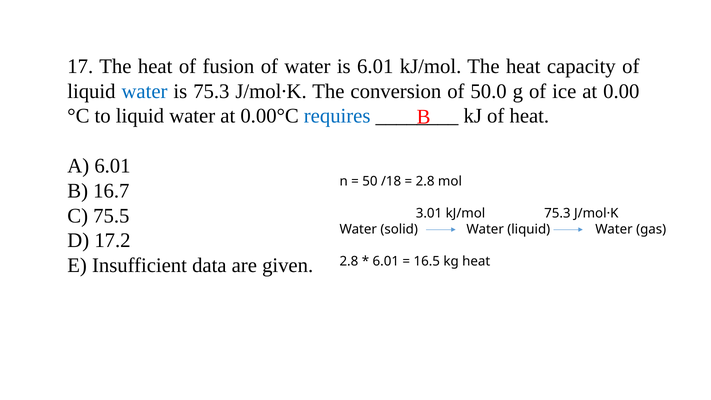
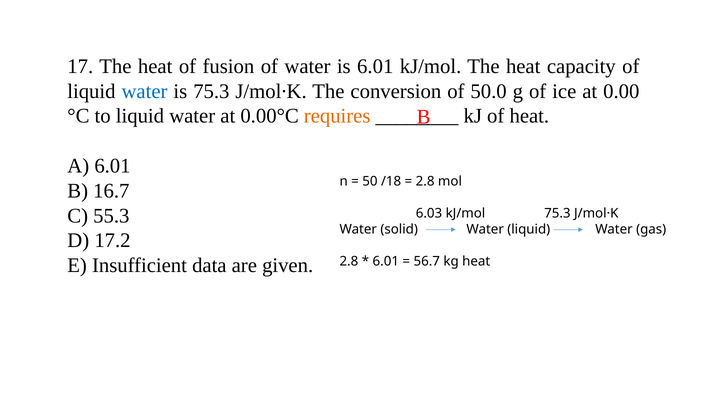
requires colour: blue -> orange
75.5: 75.5 -> 55.3
3.01: 3.01 -> 6.03
16.5: 16.5 -> 56.7
